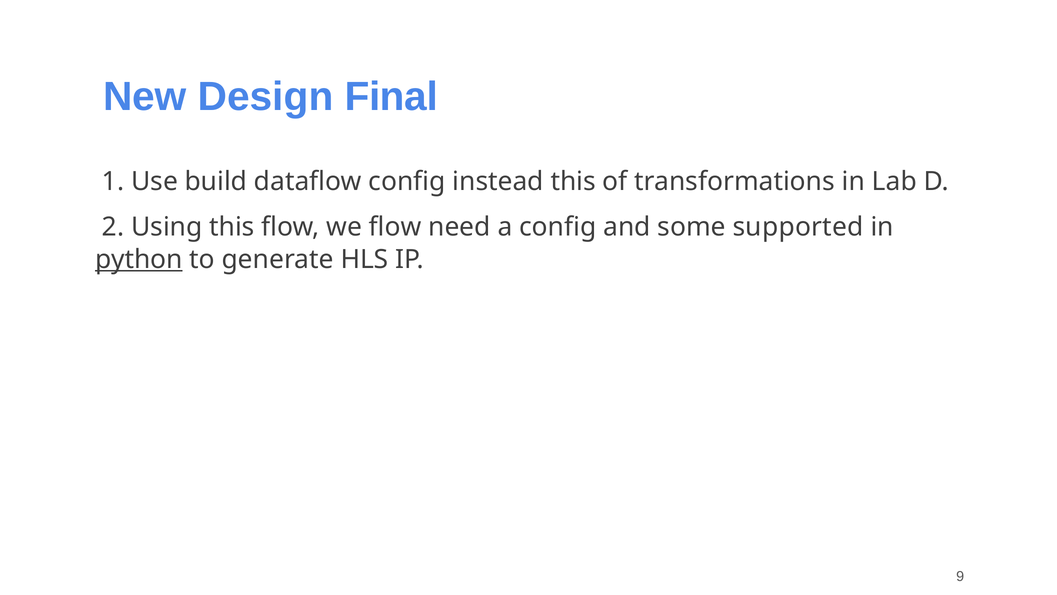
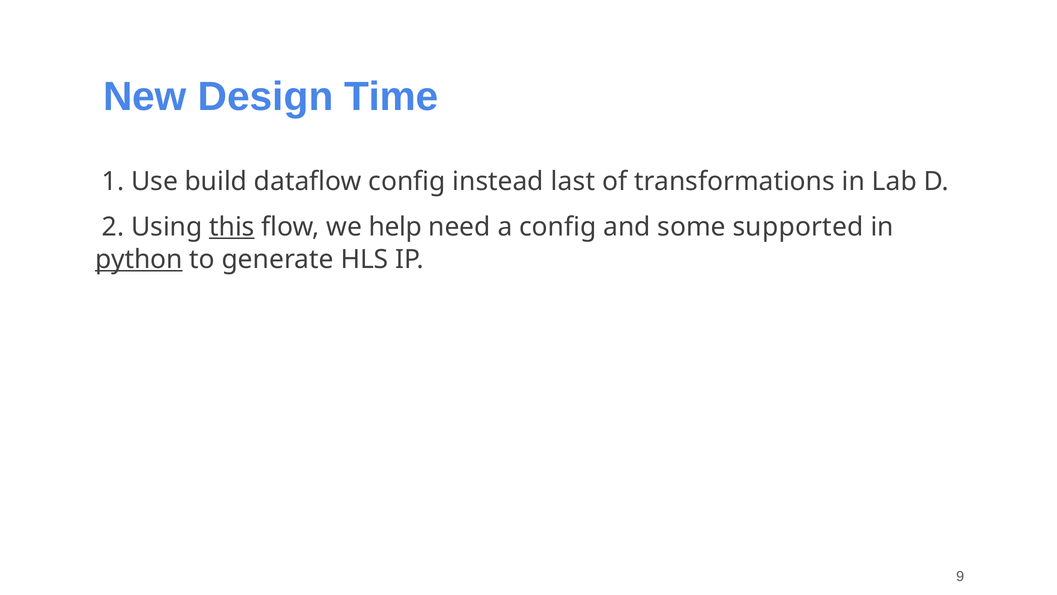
Final: Final -> Time
instead this: this -> last
this at (232, 227) underline: none -> present
we flow: flow -> help
